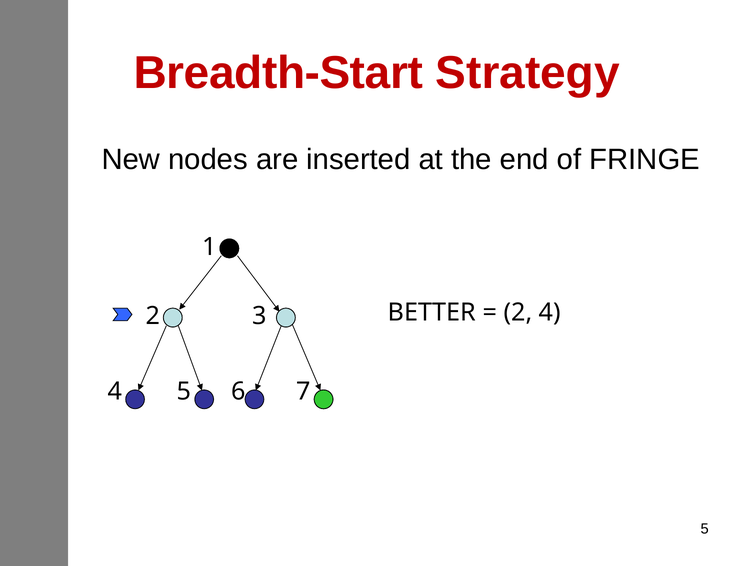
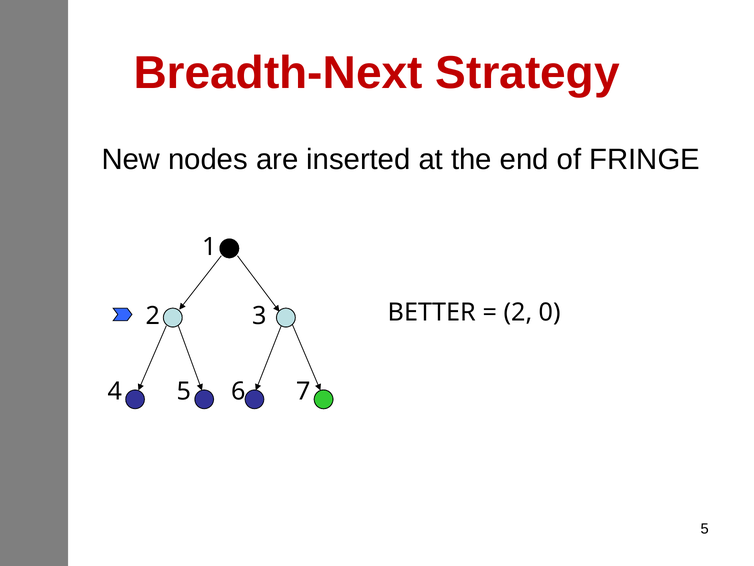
Breadth-Start: Breadth-Start -> Breadth-Next
2 4: 4 -> 0
